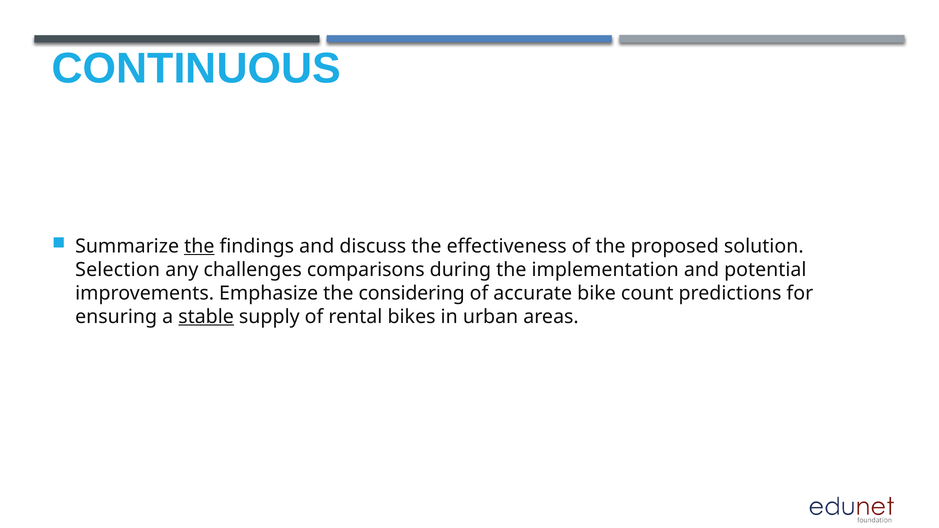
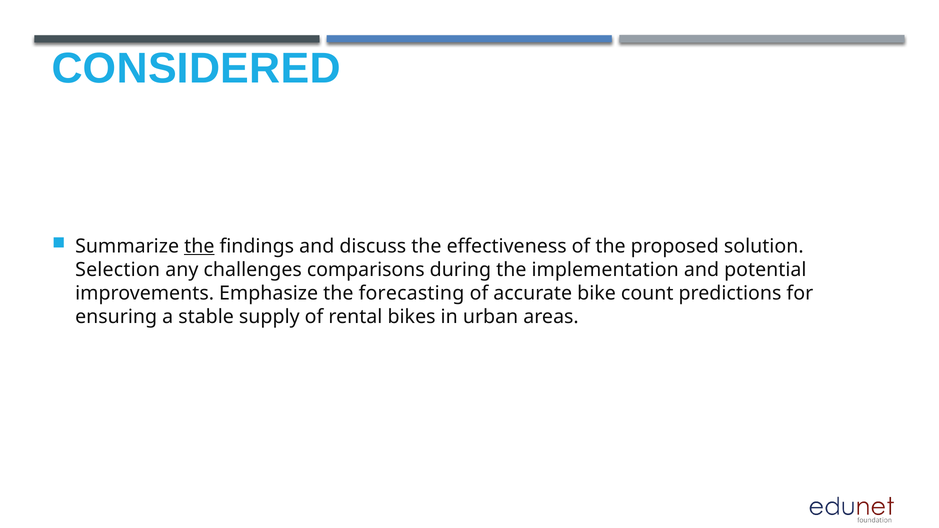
CONTINUOUS: CONTINUOUS -> CONSIDERED
considering: considering -> forecasting
stable underline: present -> none
